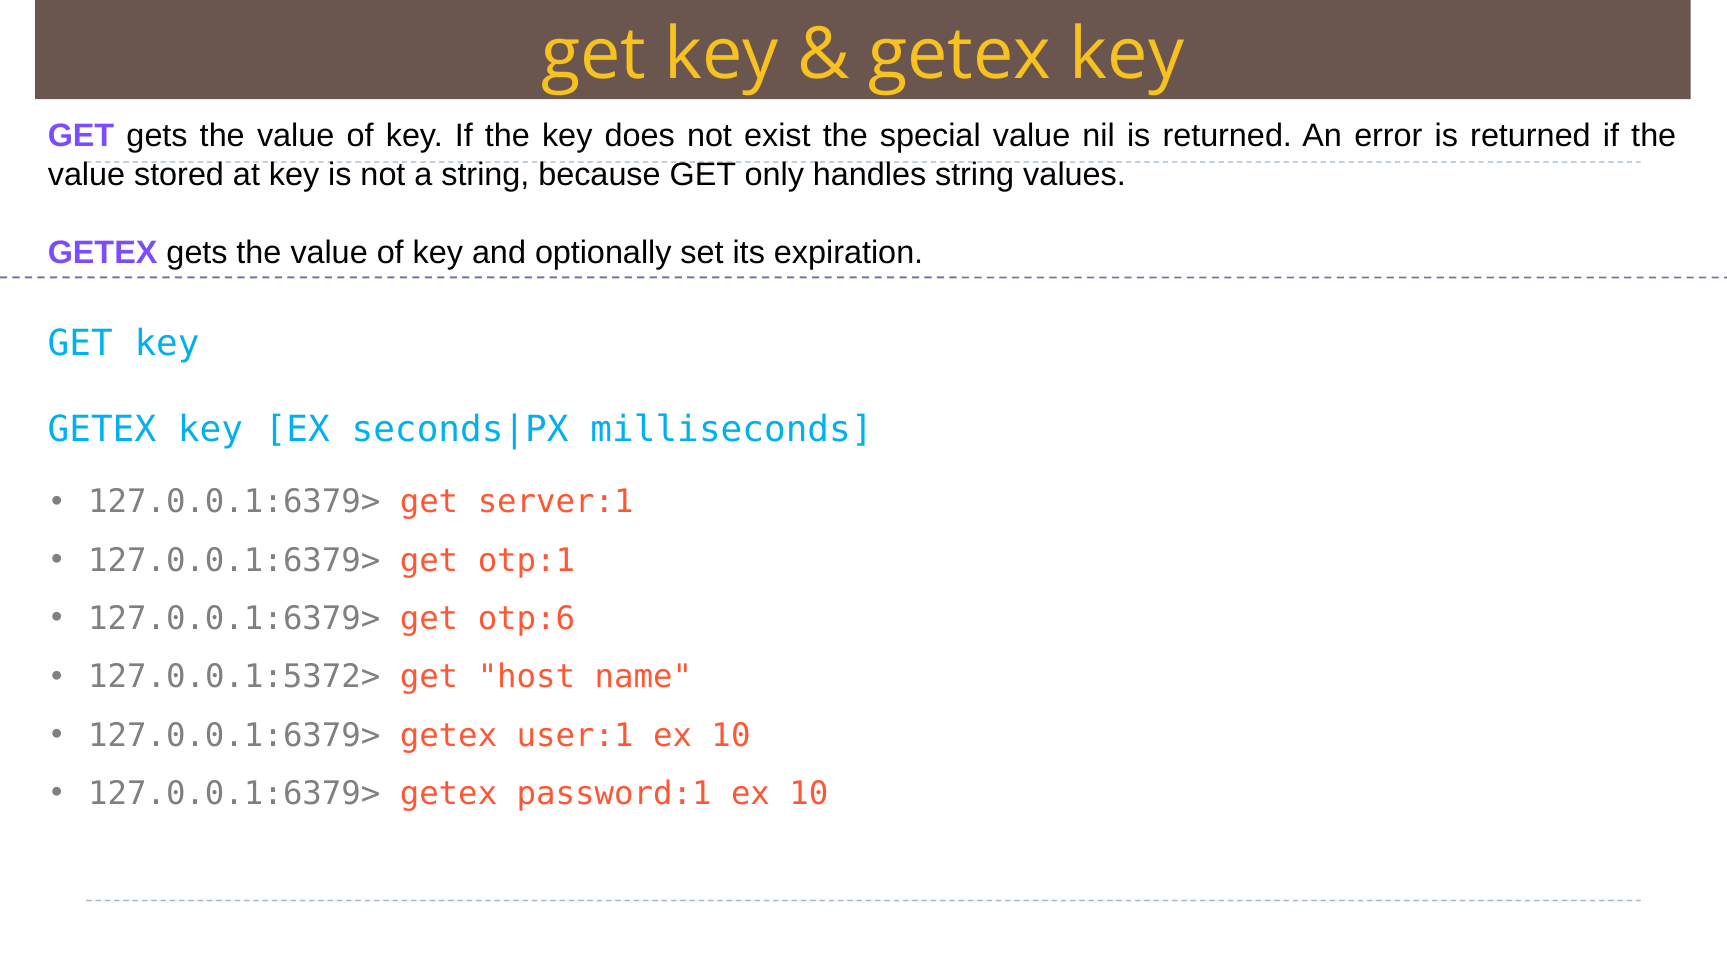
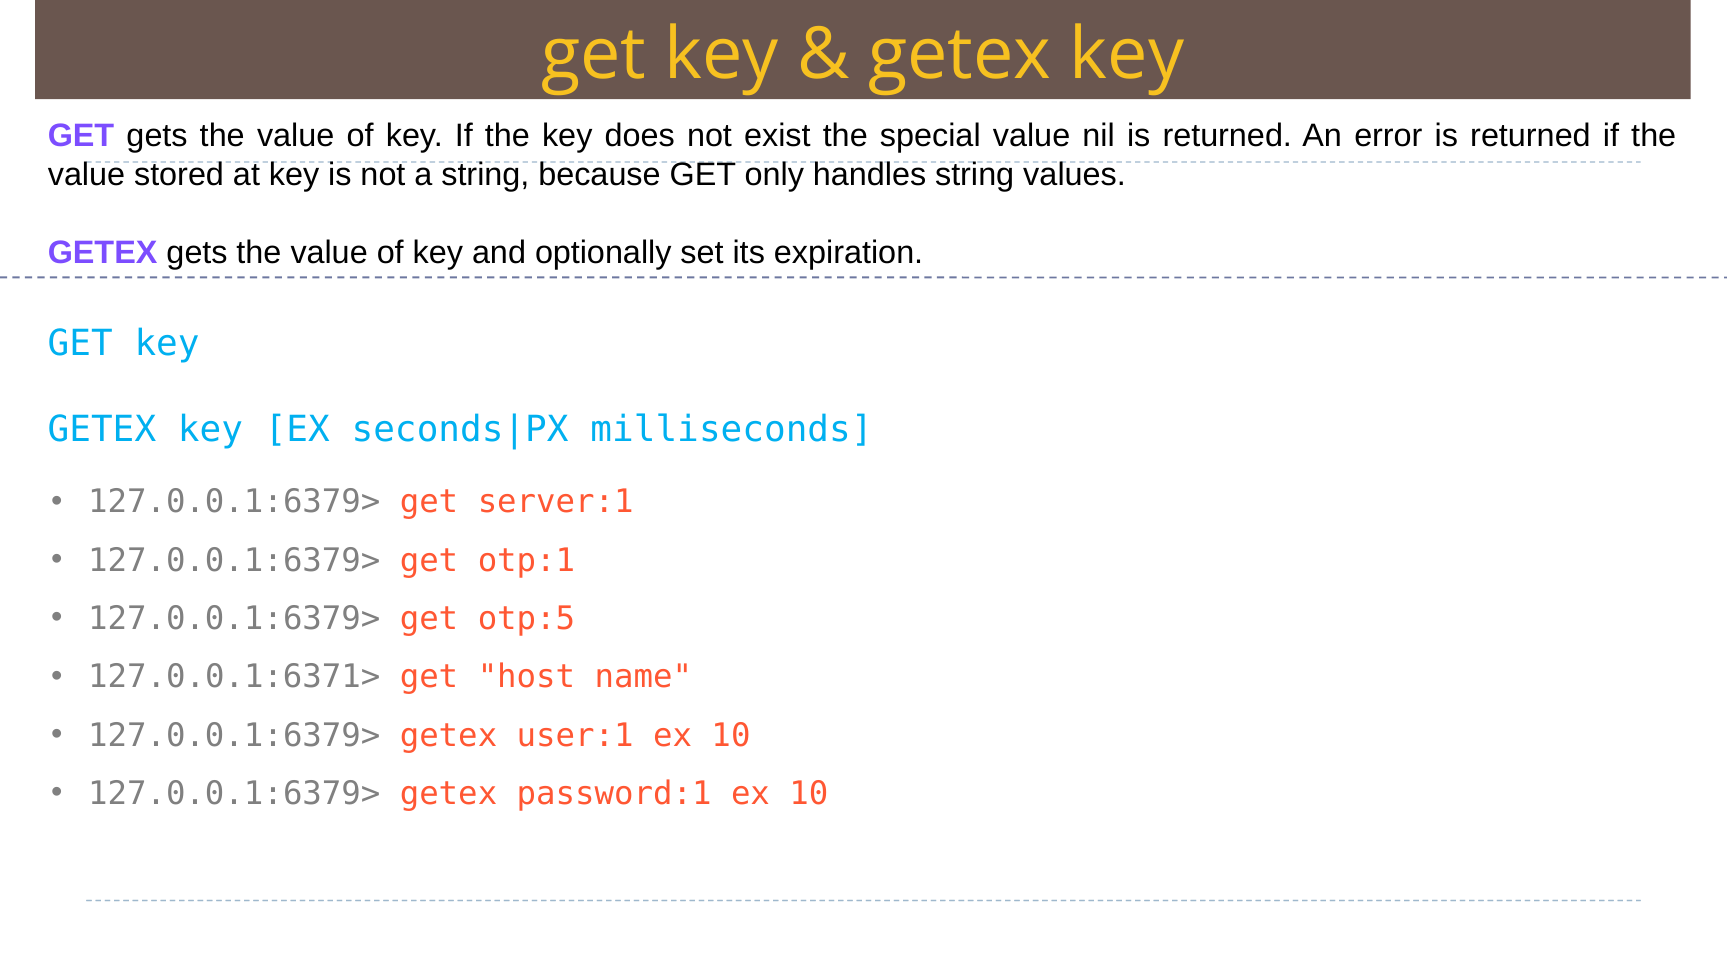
otp:6: otp:6 -> otp:5
127.0.0.1:5372>: 127.0.0.1:5372> -> 127.0.0.1:6371>
